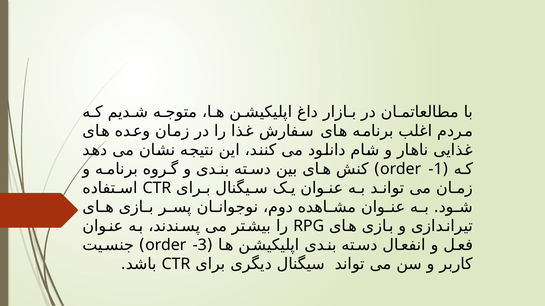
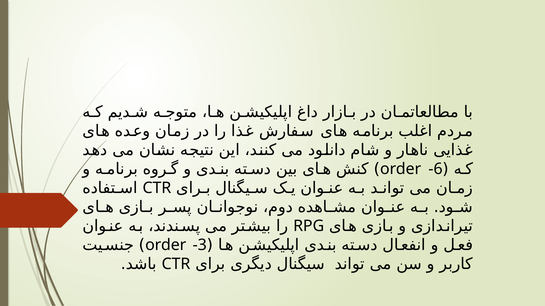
-1: -1 -> -6
